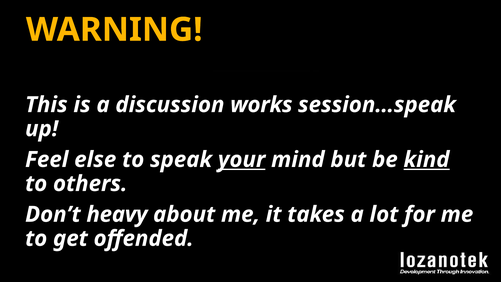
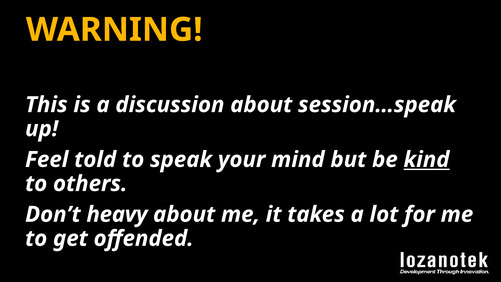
discussion works: works -> about
else: else -> told
your underline: present -> none
